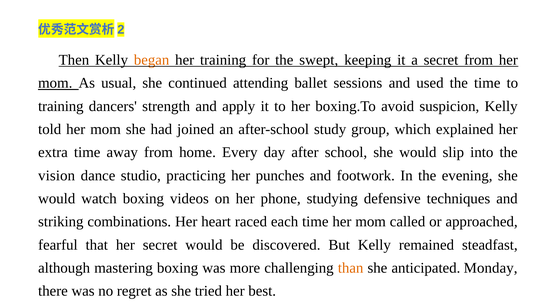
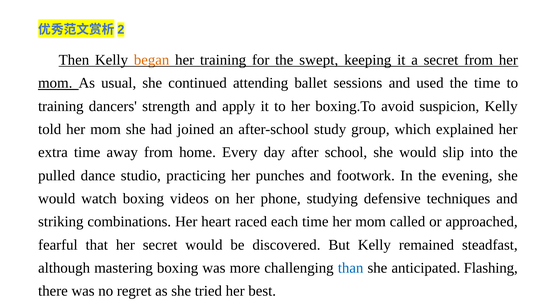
vision: vision -> pulled
than colour: orange -> blue
Monday: Monday -> Flashing
